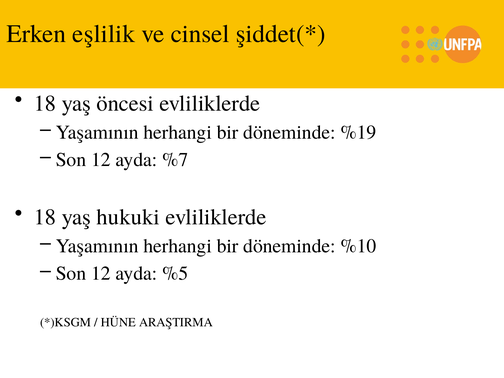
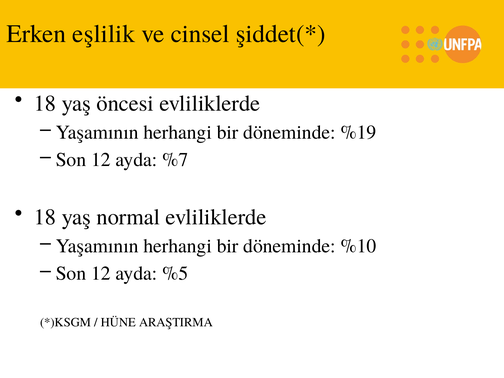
hukuki: hukuki -> normal
